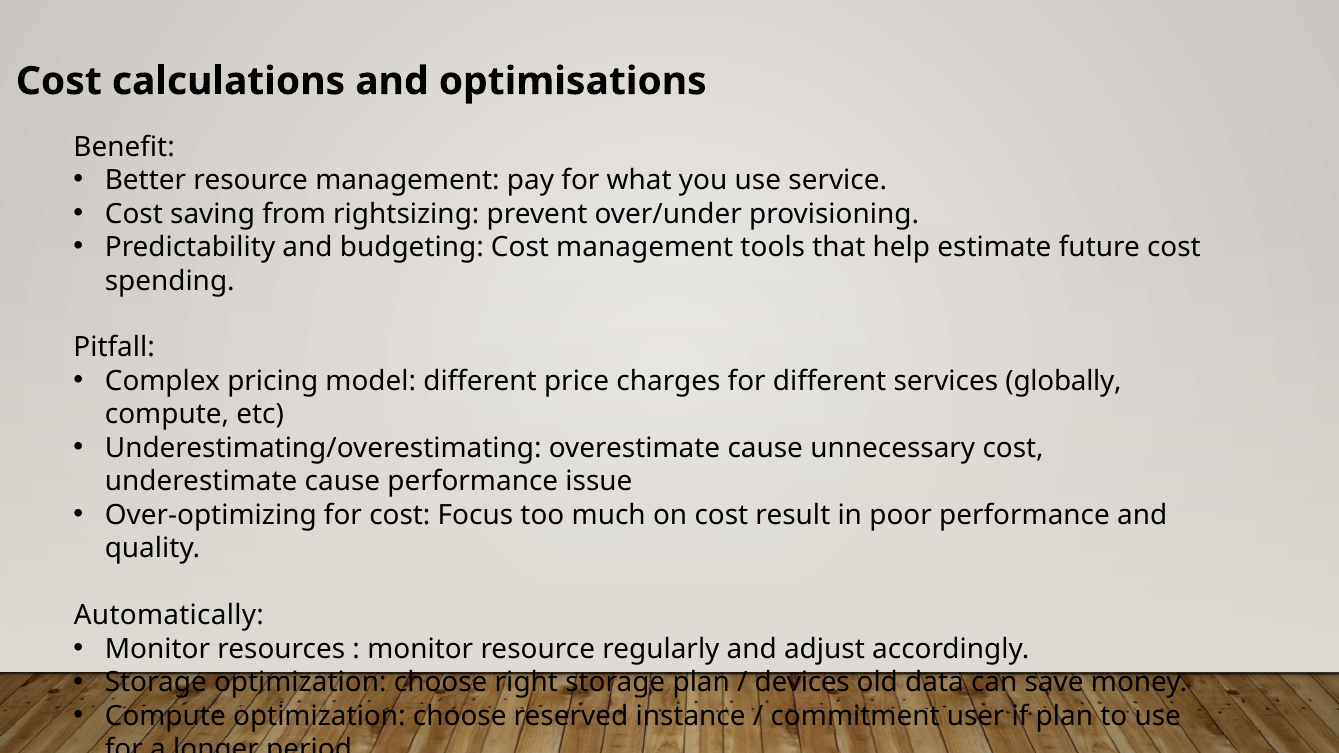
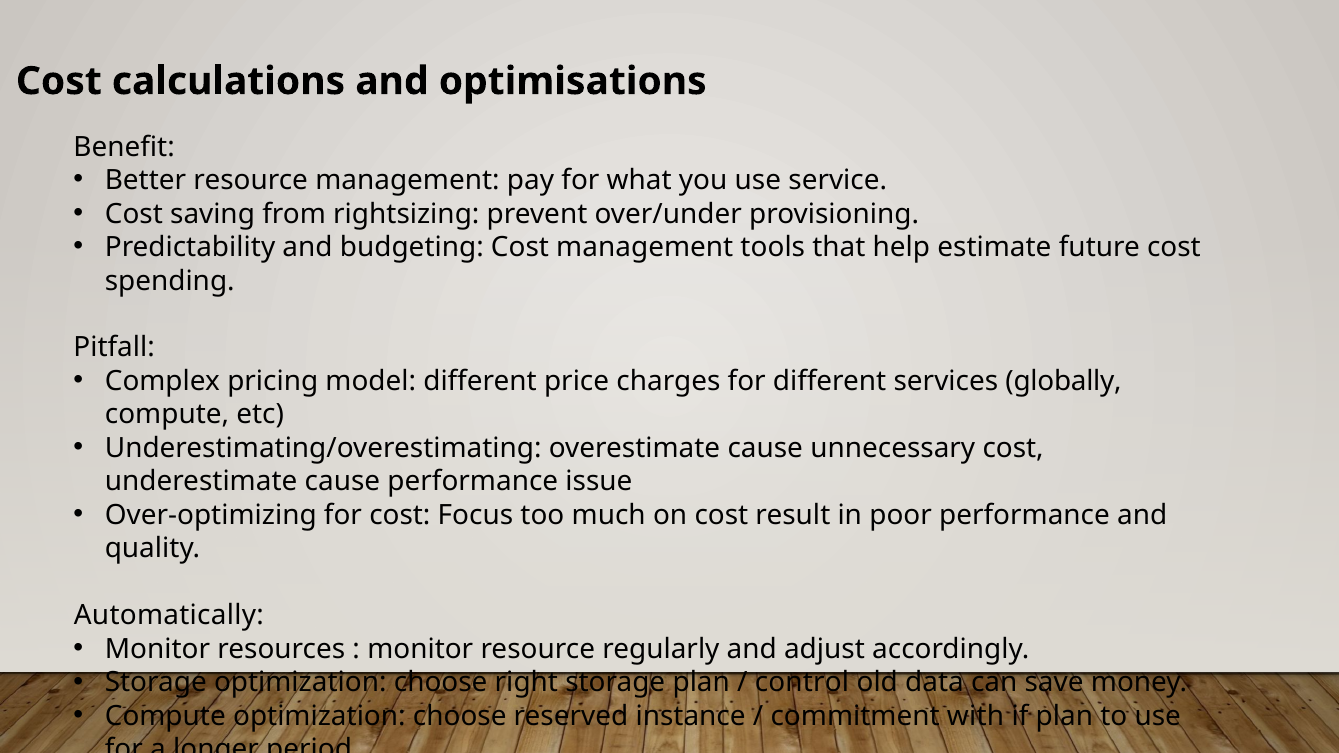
devices: devices -> control
user: user -> with
